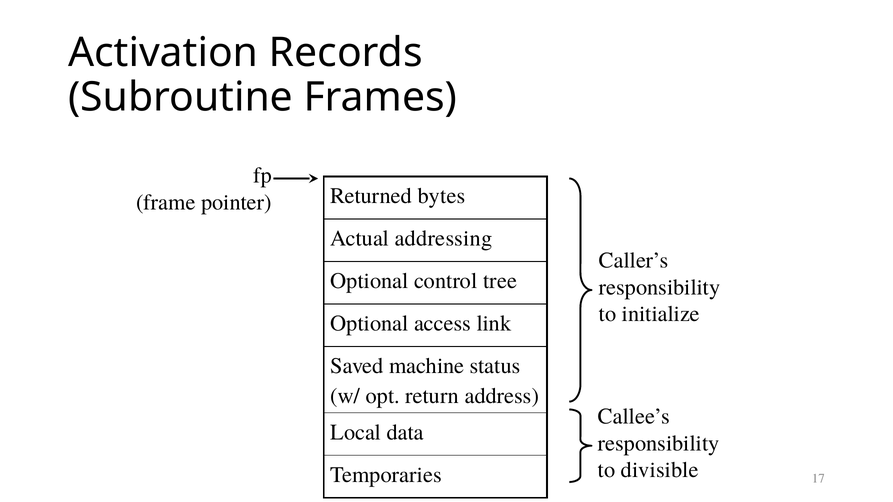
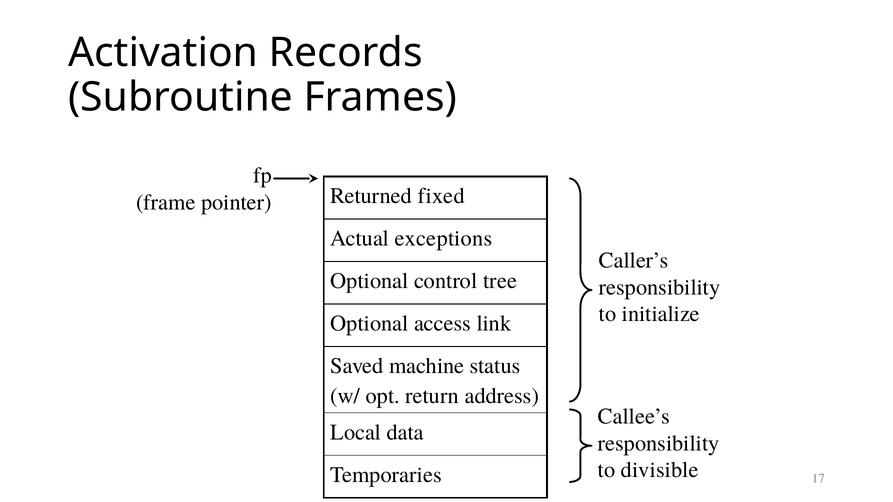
bytes: bytes -> fixed
addressing: addressing -> exceptions
